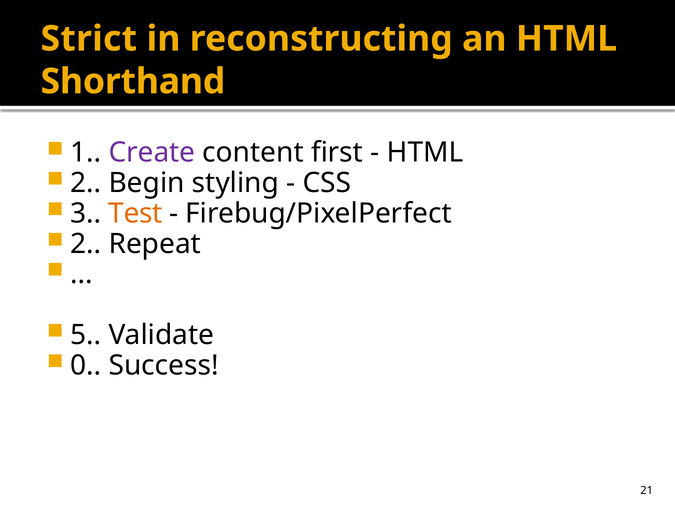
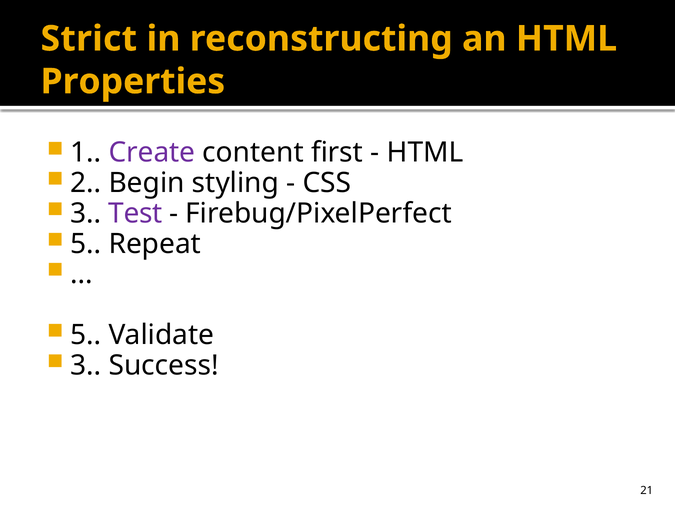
Shorthand: Shorthand -> Properties
Test colour: orange -> purple
2 at (86, 244): 2 -> 5
0 at (86, 365): 0 -> 3
